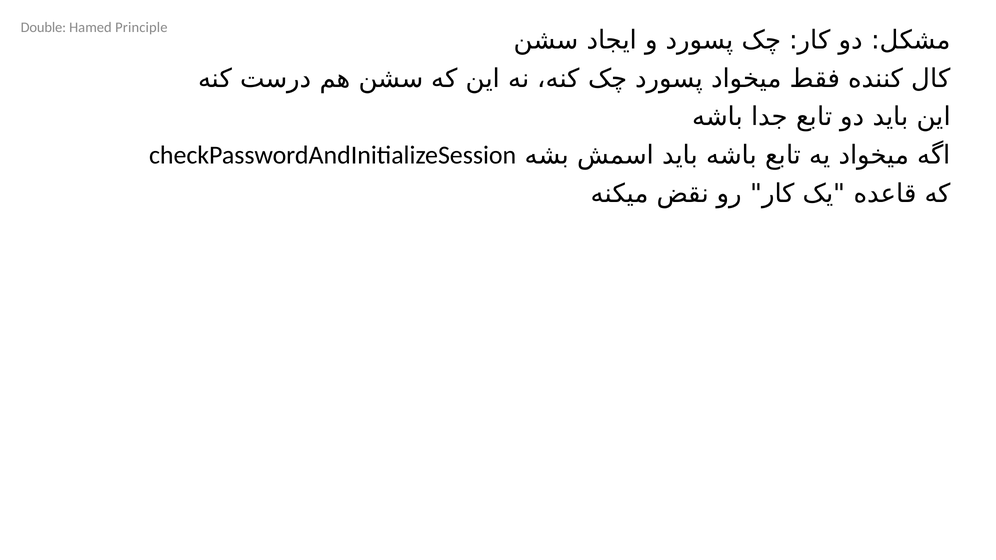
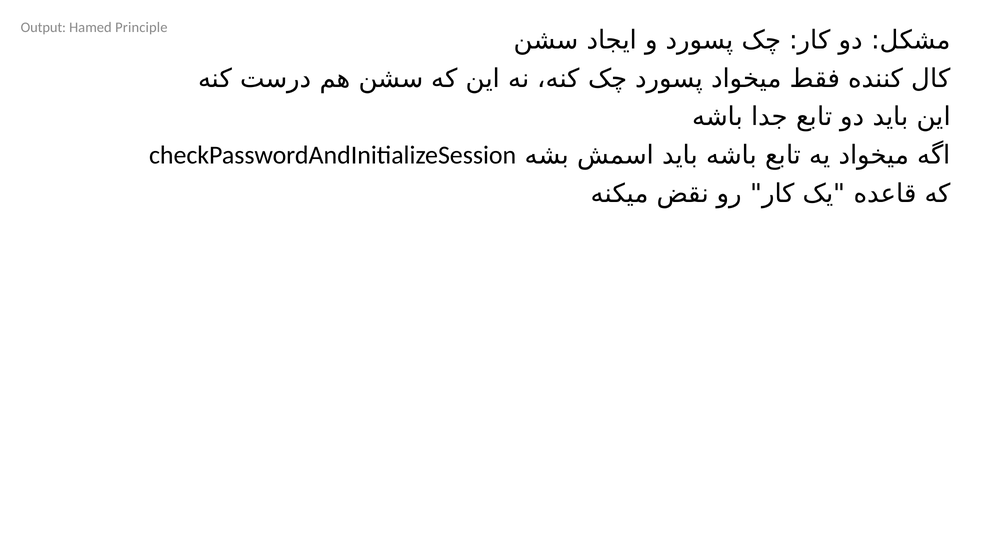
Double: Double -> Output
